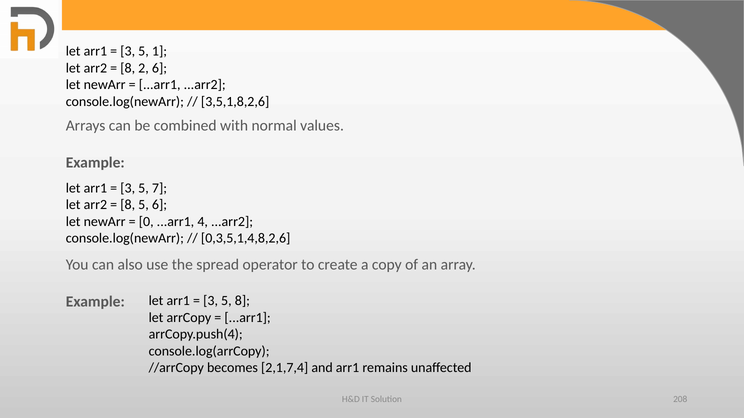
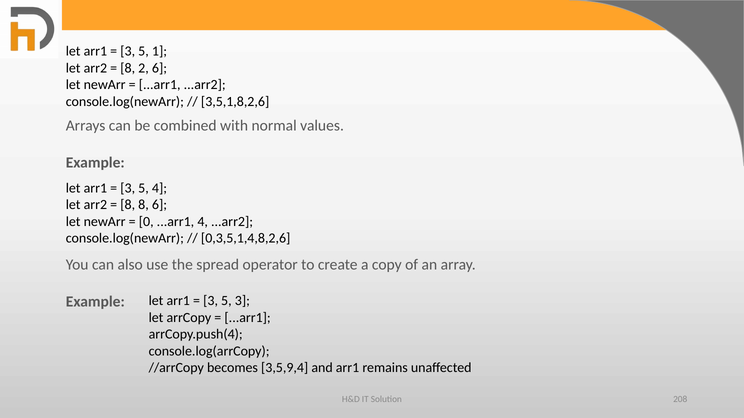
5 7: 7 -> 4
8 5: 5 -> 8
5 8: 8 -> 3
2,1,7,4: 2,1,7,4 -> 3,5,9,4
